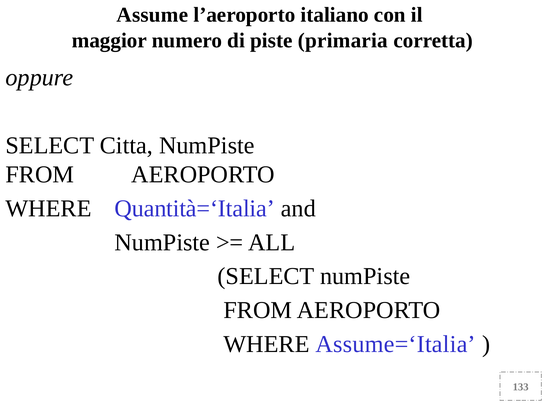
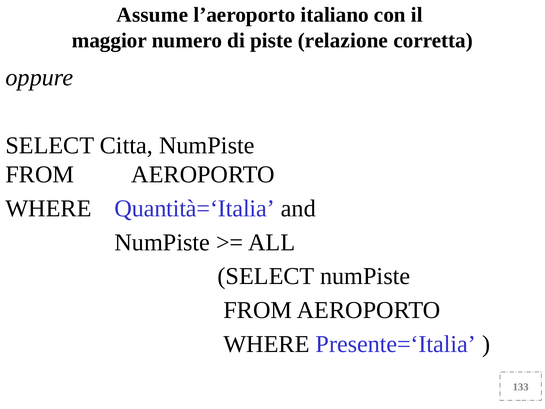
primaria: primaria -> relazione
Assume=‘Italia: Assume=‘Italia -> Presente=‘Italia
